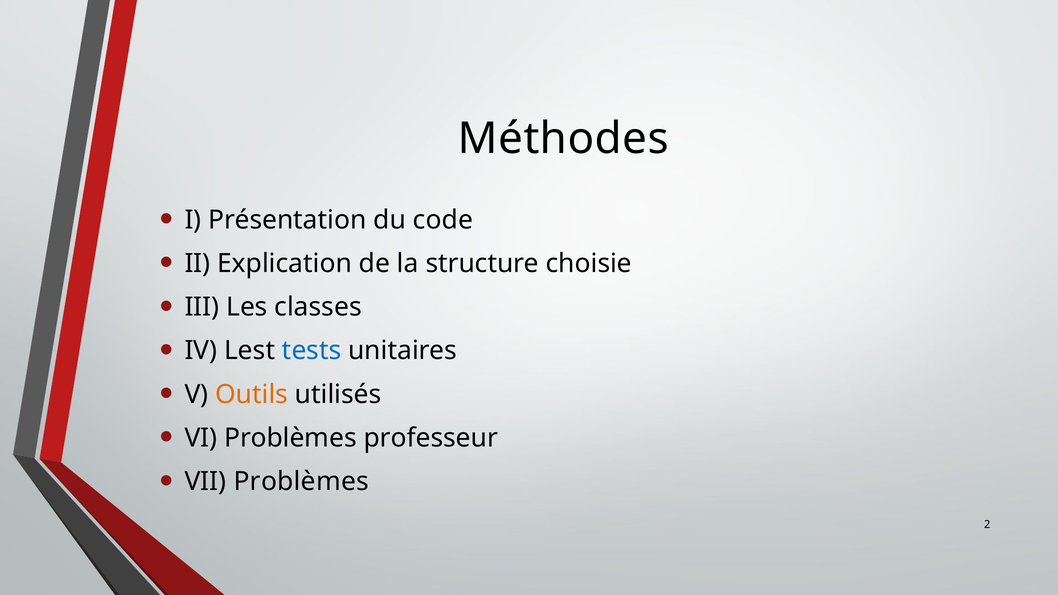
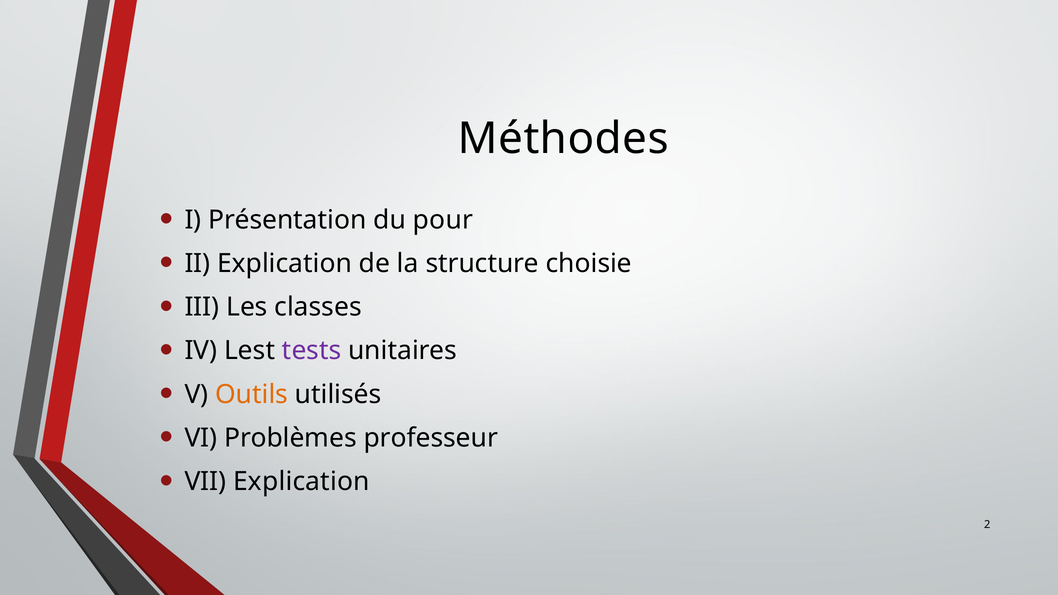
code: code -> pour
tests colour: blue -> purple
VII Problèmes: Problèmes -> Explication
